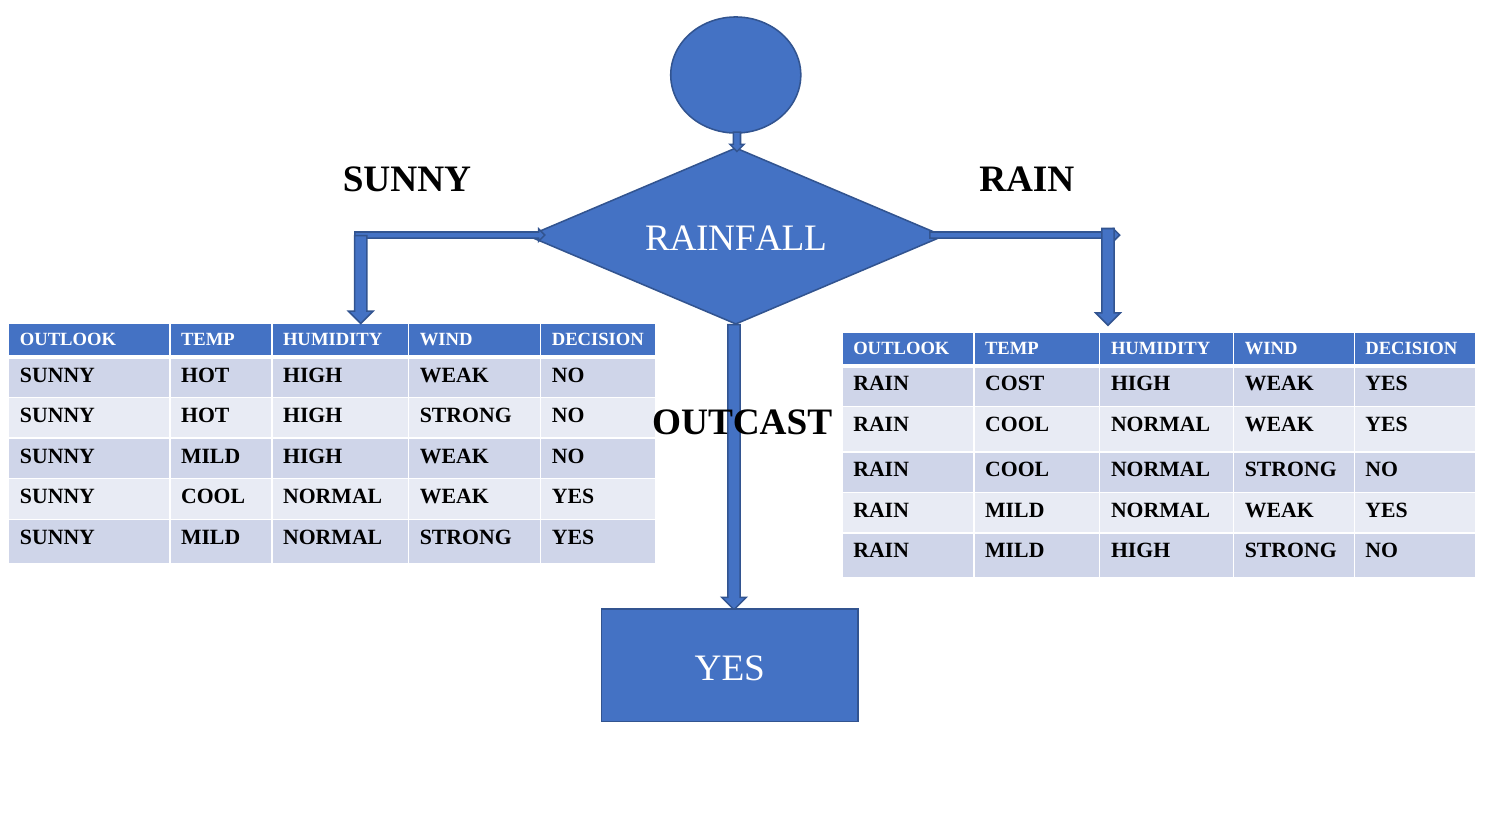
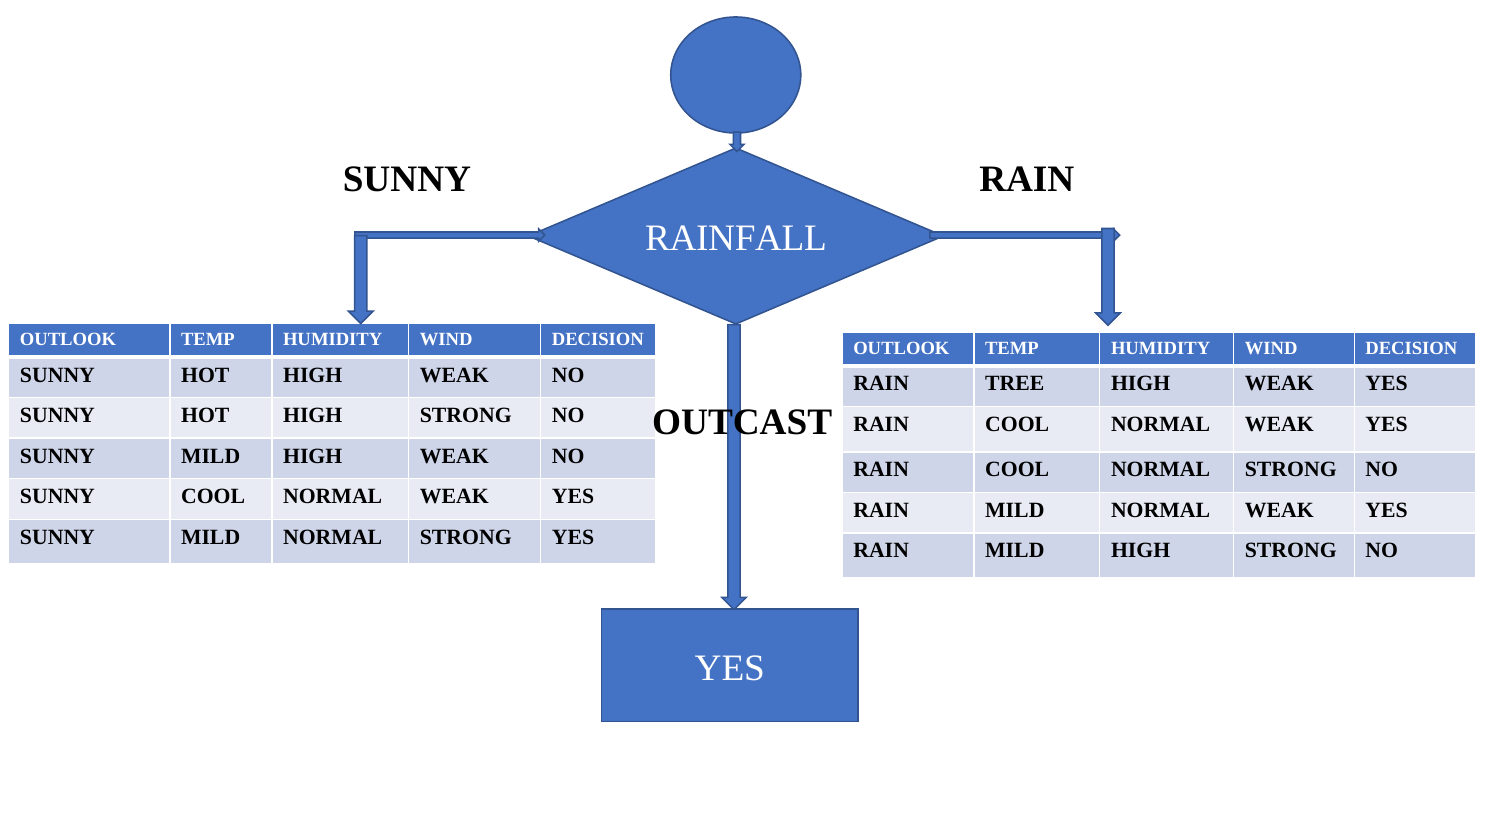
COST: COST -> TREE
